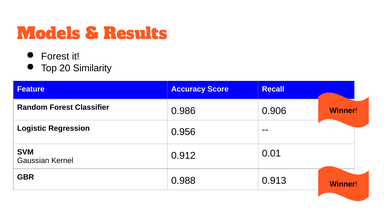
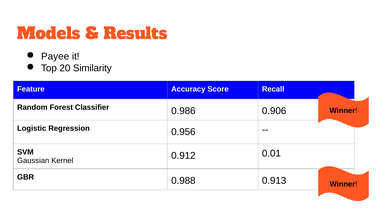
Forest at (55, 56): Forest -> Payee
